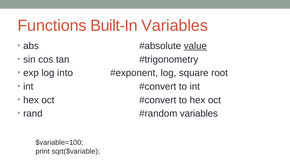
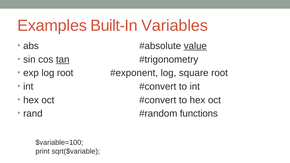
Functions: Functions -> Examples
tan underline: none -> present
log into: into -> root
variables at (199, 114): variables -> functions
